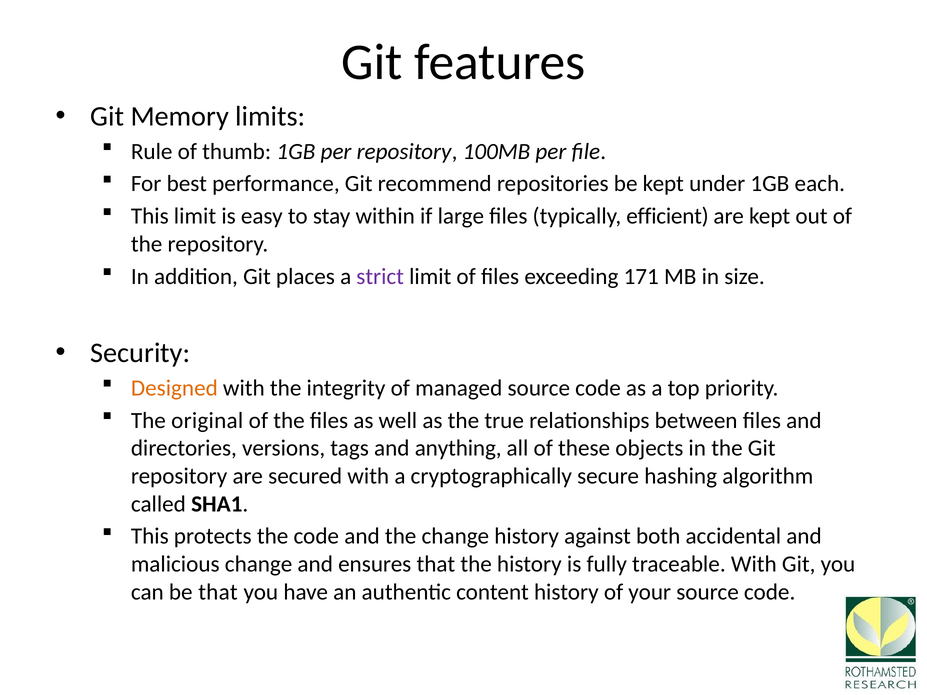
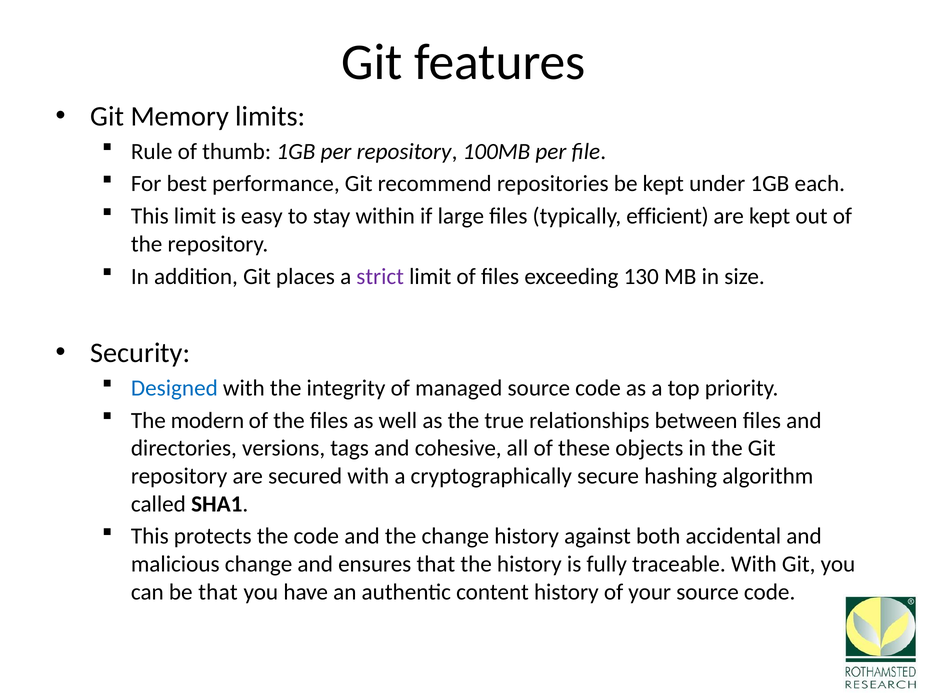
171: 171 -> 130
Designed colour: orange -> blue
original: original -> modern
anything: anything -> cohesive
